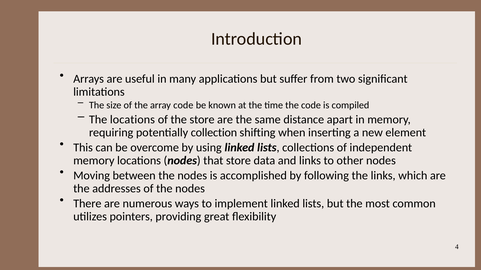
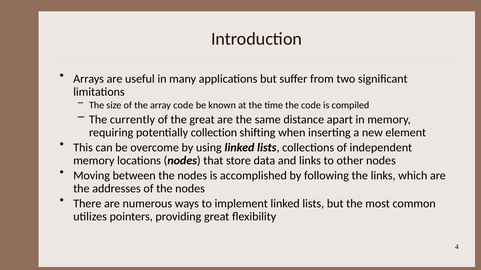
The locations: locations -> currently
the store: store -> great
